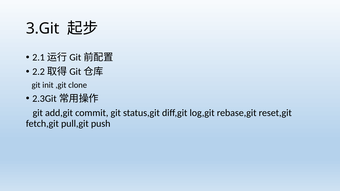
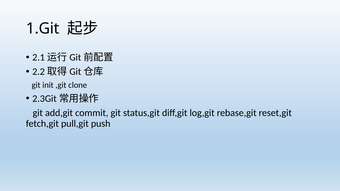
3.Git: 3.Git -> 1.Git
